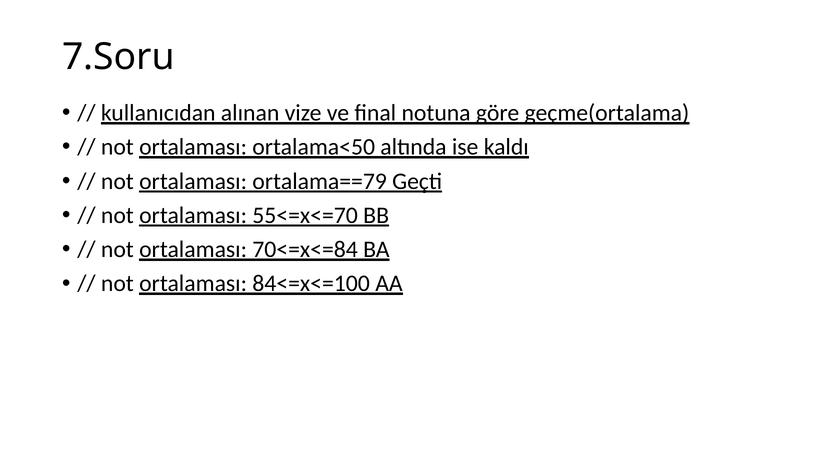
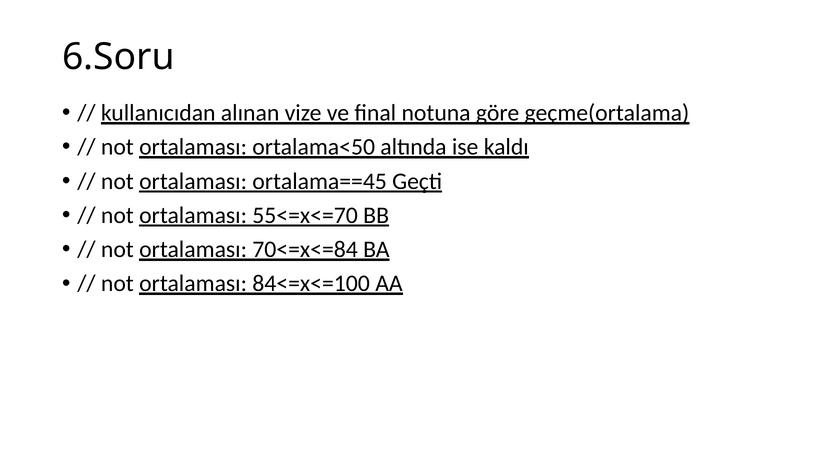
7.Soru: 7.Soru -> 6.Soru
ortalama==79: ortalama==79 -> ortalama==45
